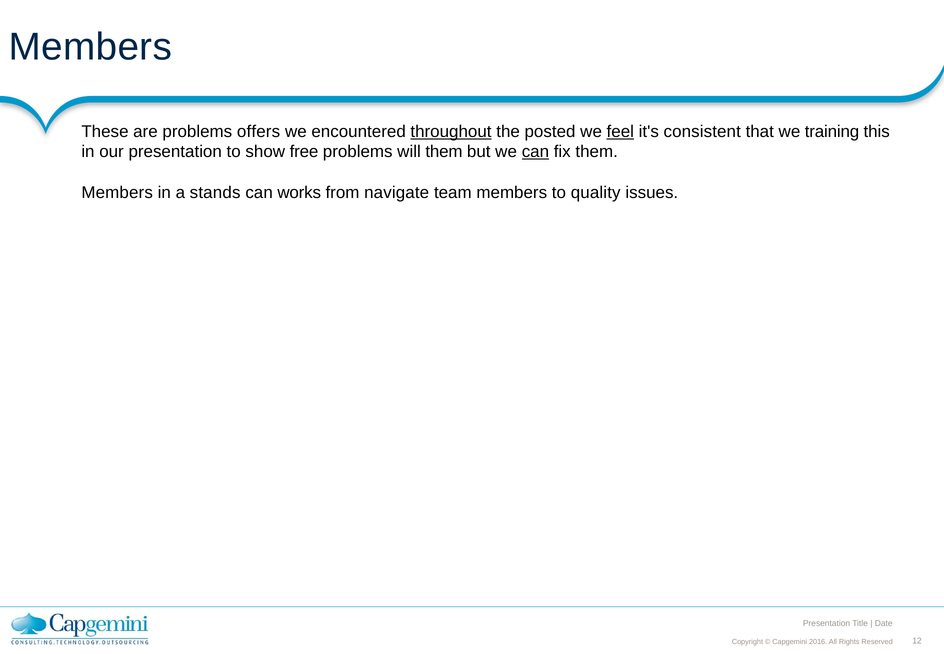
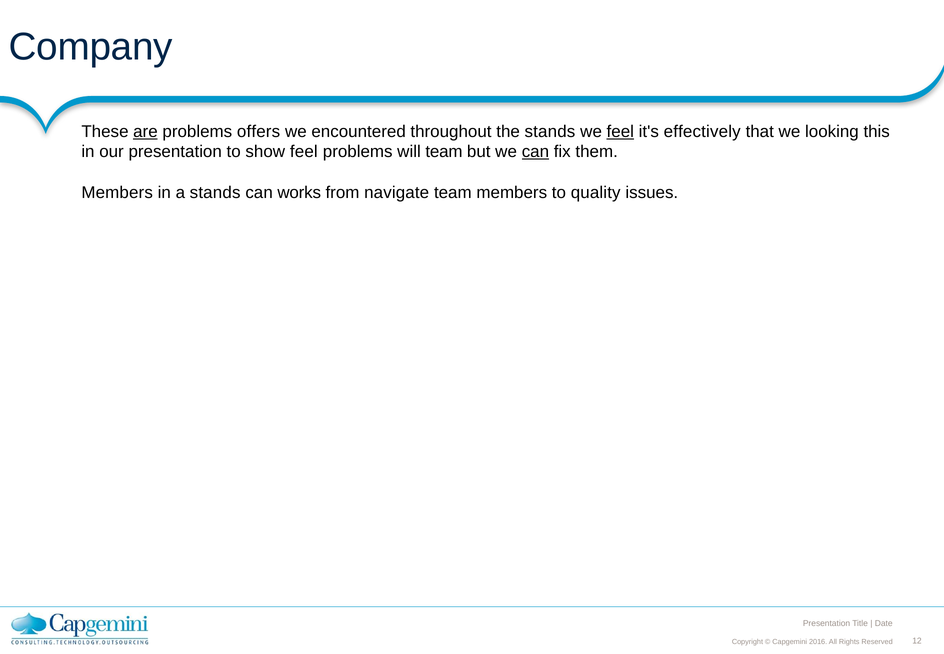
Members at (90, 47): Members -> Company
are underline: none -> present
throughout underline: present -> none
the posted: posted -> stands
consistent: consistent -> effectively
training: training -> looking
show free: free -> feel
will them: them -> team
